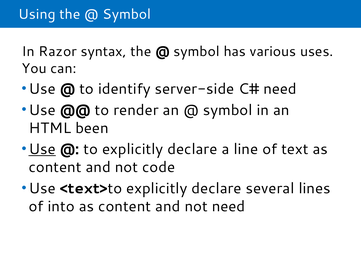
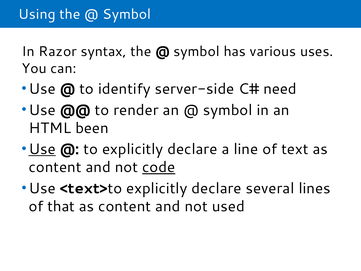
code underline: none -> present
into: into -> that
not need: need -> used
